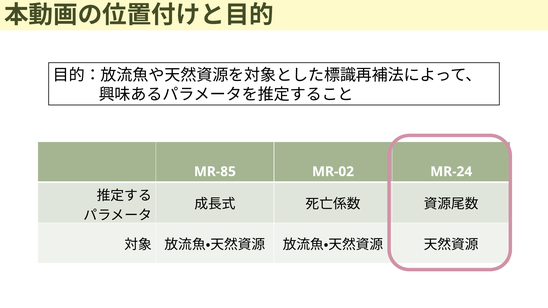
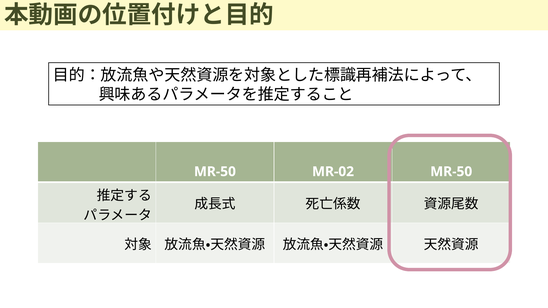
MR-85 at (215, 172): MR-85 -> MR-50
MR-02 MR-24: MR-24 -> MR-50
